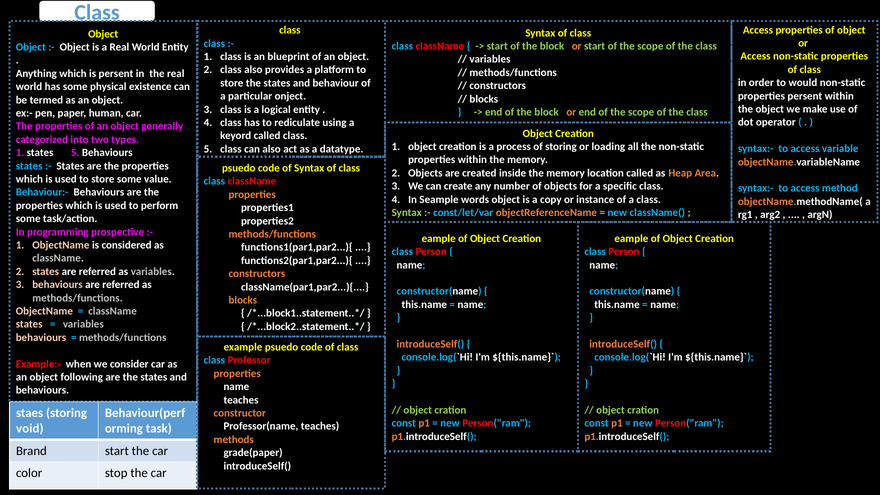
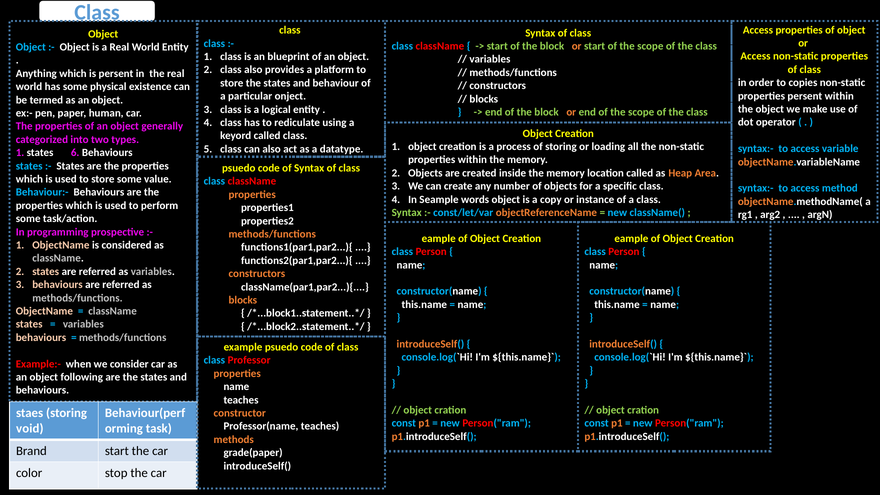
would: would -> copies
states 5: 5 -> 6
